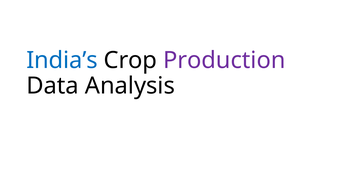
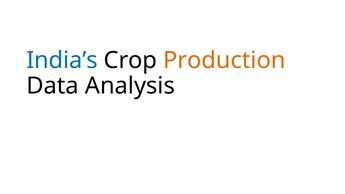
Production colour: purple -> orange
